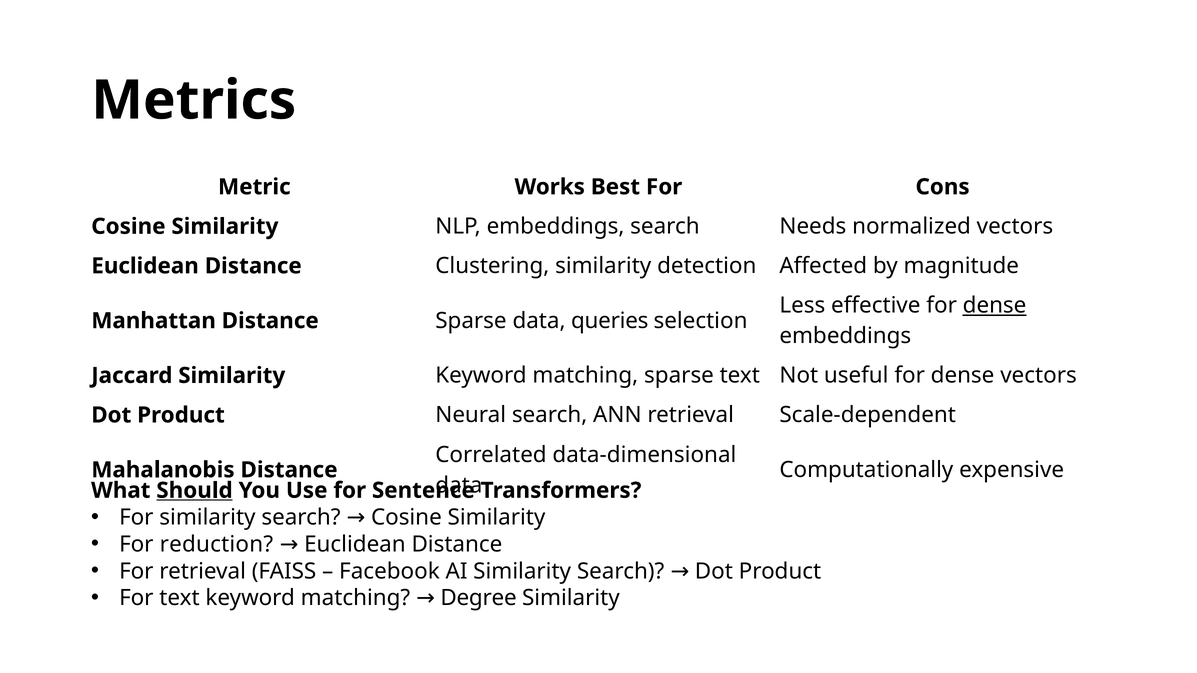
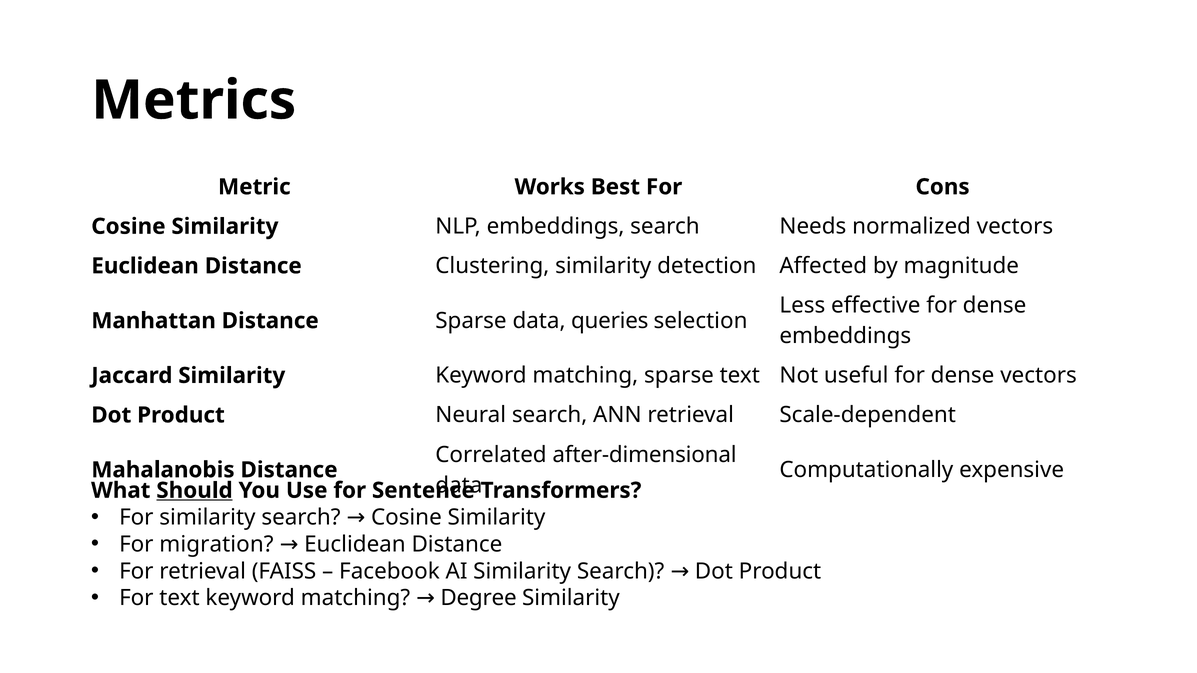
dense at (995, 306) underline: present -> none
data-dimensional: data-dimensional -> after-dimensional
reduction: reduction -> migration
